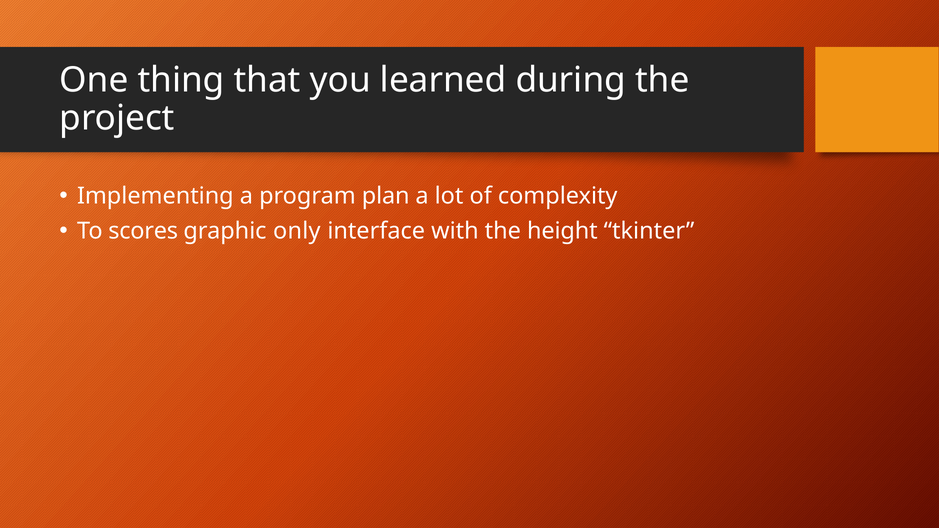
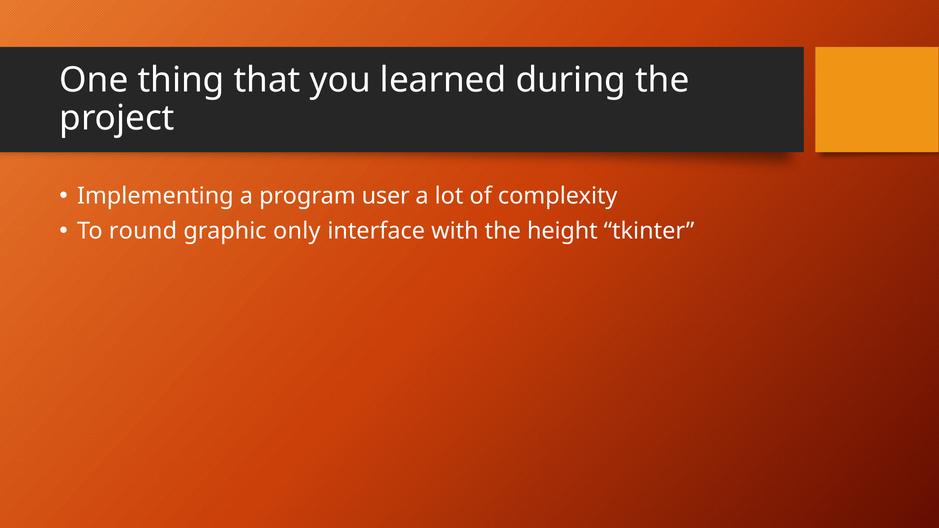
plan: plan -> user
scores: scores -> round
